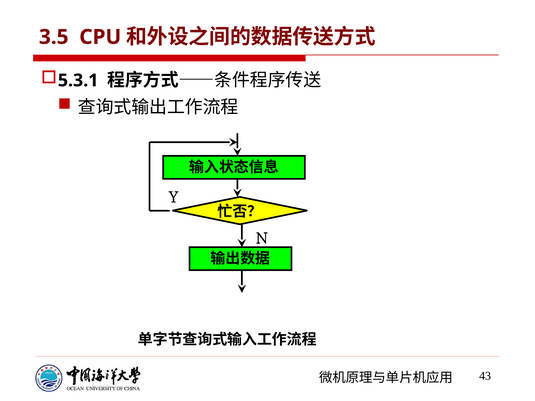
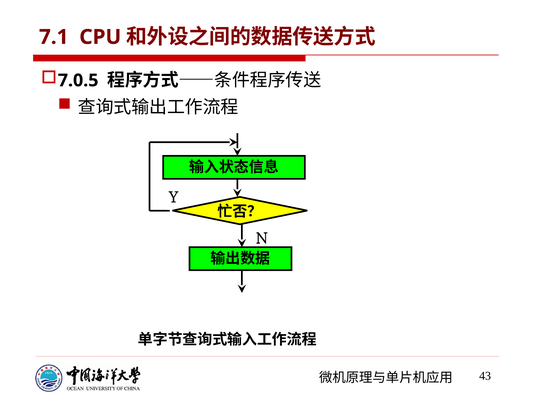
3.5: 3.5 -> 7.1
5.3.1: 5.3.1 -> 7.0.5
